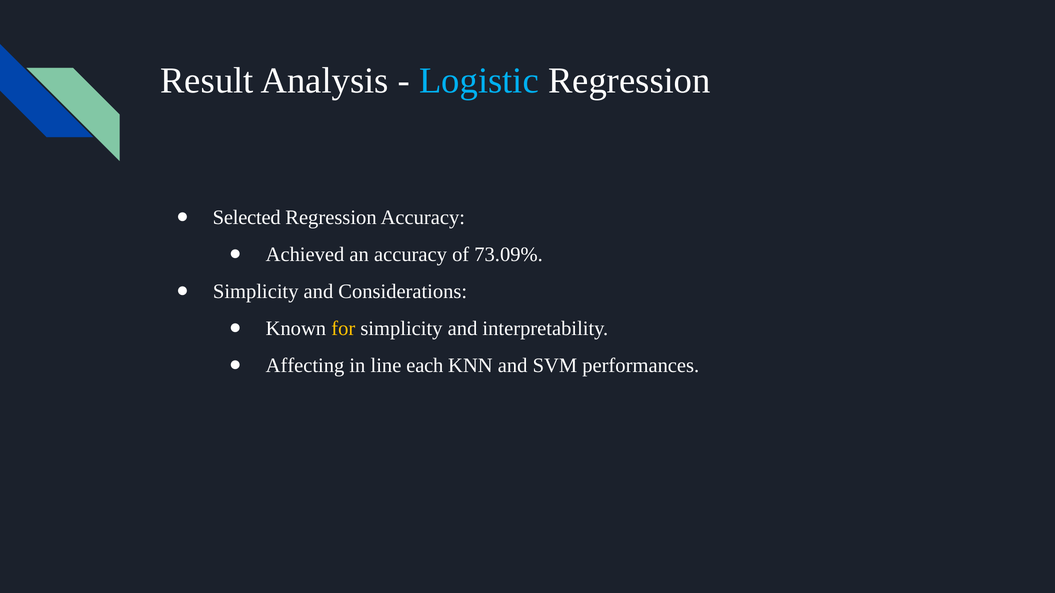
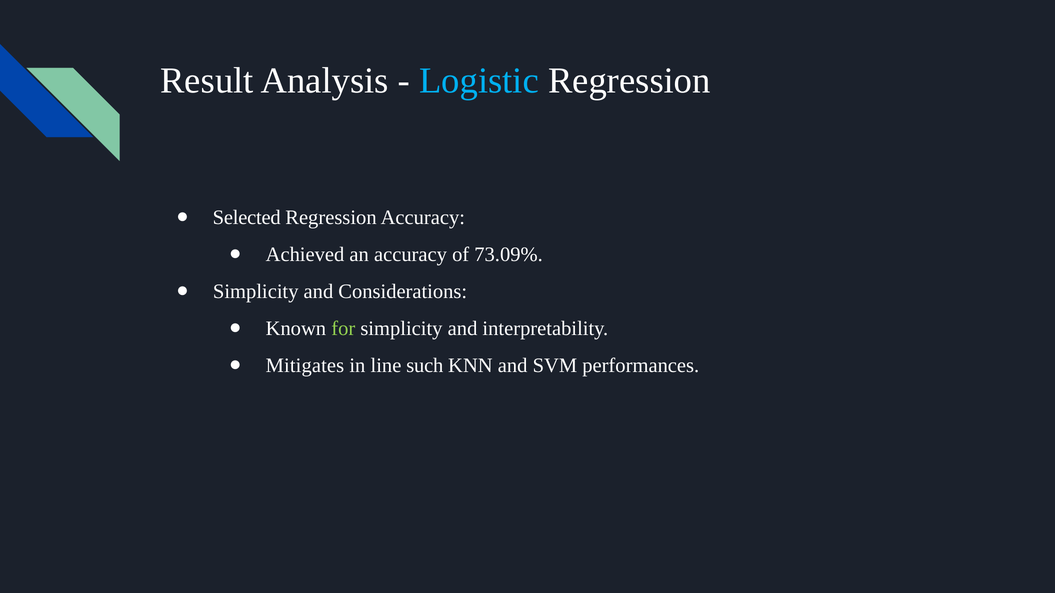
for colour: yellow -> light green
Affecting: Affecting -> Mitigates
each: each -> such
